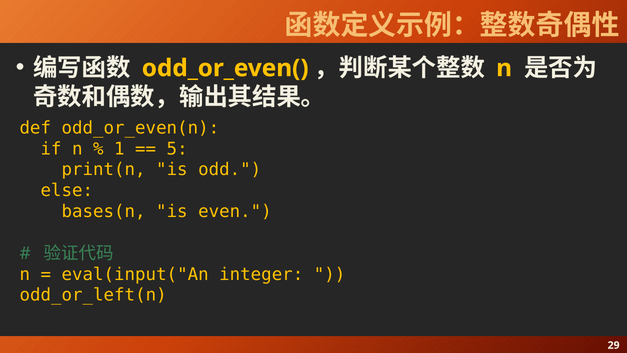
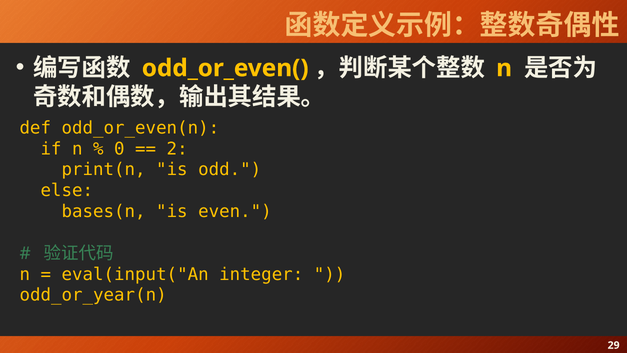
1: 1 -> 0
5: 5 -> 2
odd_or_left(n: odd_or_left(n -> odd_or_year(n
